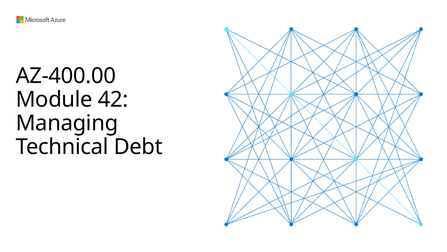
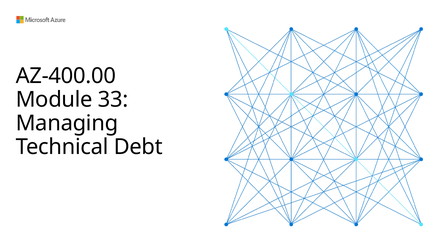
42: 42 -> 33
